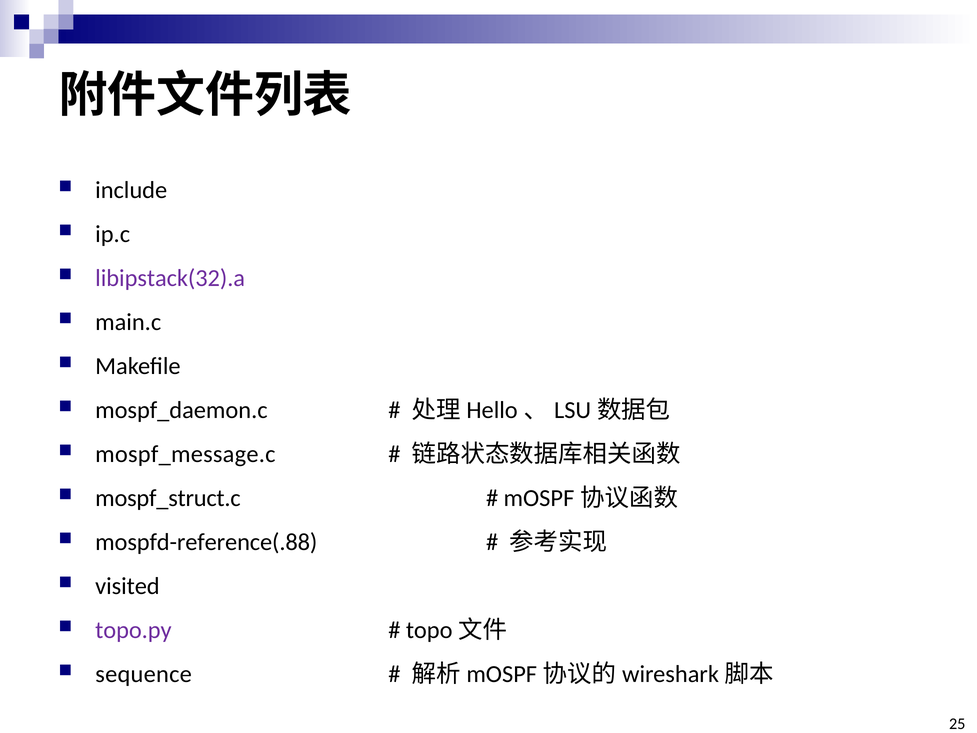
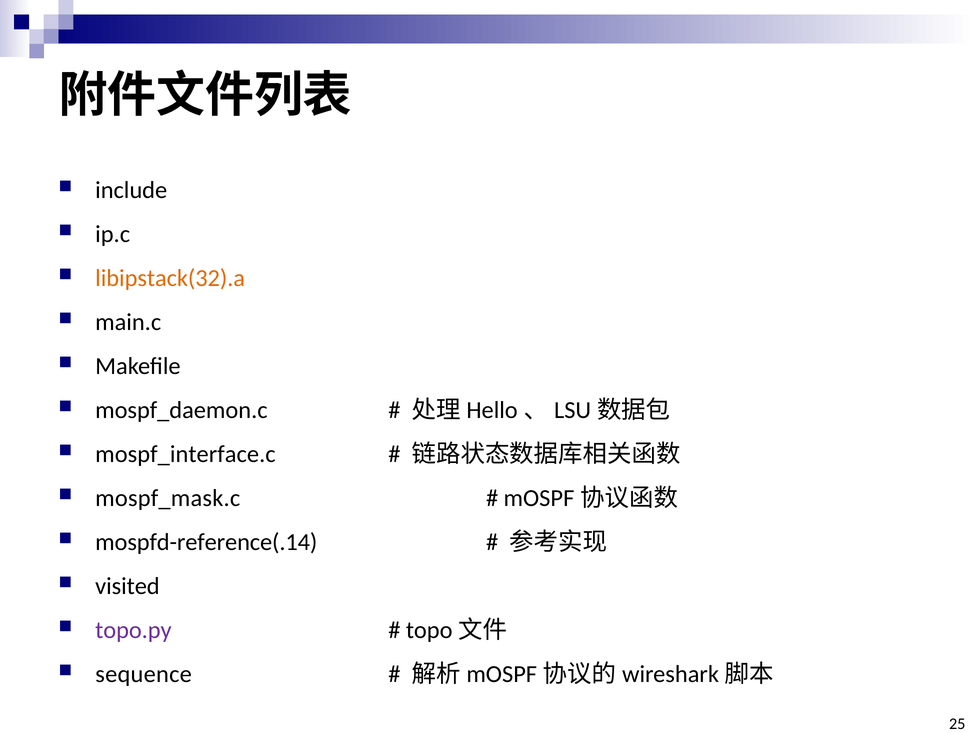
libipstack(32).a colour: purple -> orange
mospf_message.c: mospf_message.c -> mospf_interface.c
mospf_struct.c: mospf_struct.c -> mospf_mask.c
mospfd-reference(.88: mospfd-reference(.88 -> mospfd-reference(.14
